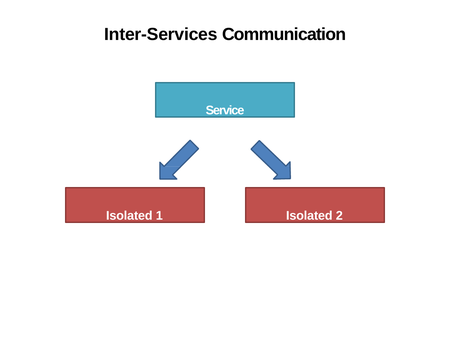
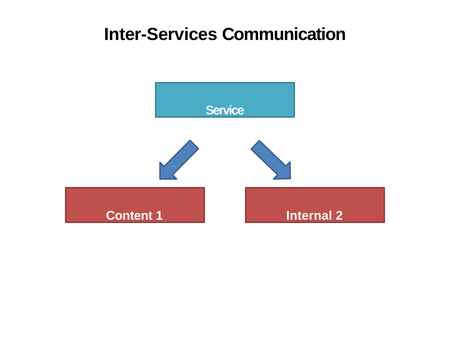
Isolated at (129, 215): Isolated -> Content
Isolated at (309, 215): Isolated -> Internal
